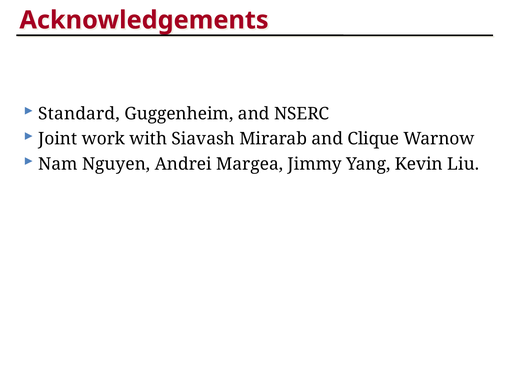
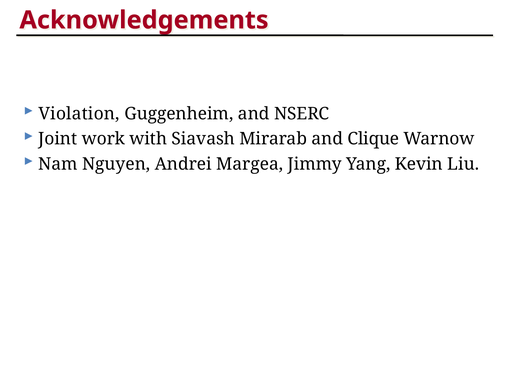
Standard: Standard -> Violation
